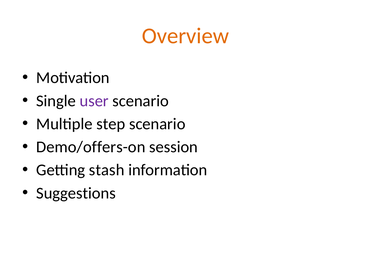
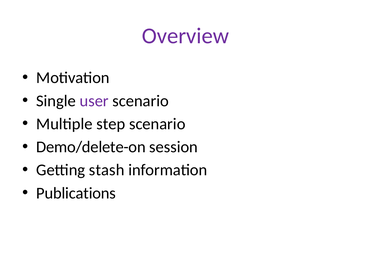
Overview colour: orange -> purple
Demo/offers-on: Demo/offers-on -> Demo/delete-on
Suggestions: Suggestions -> Publications
